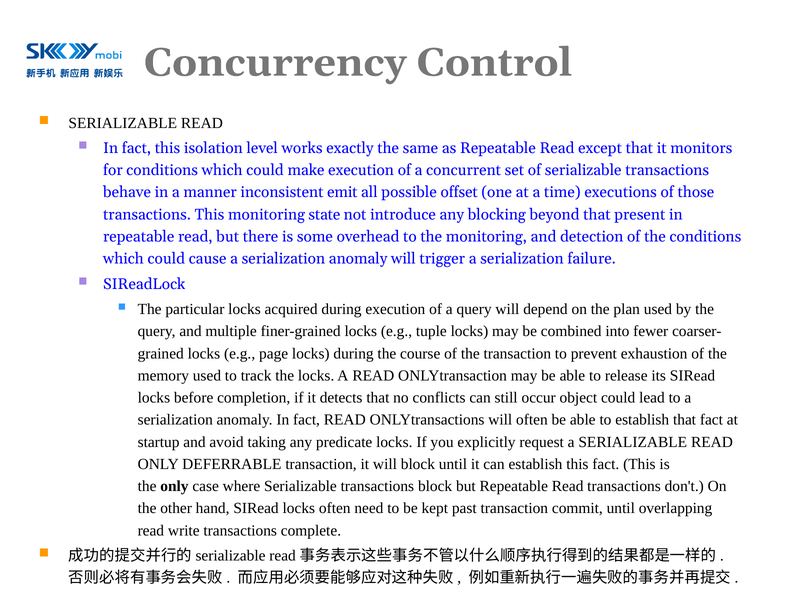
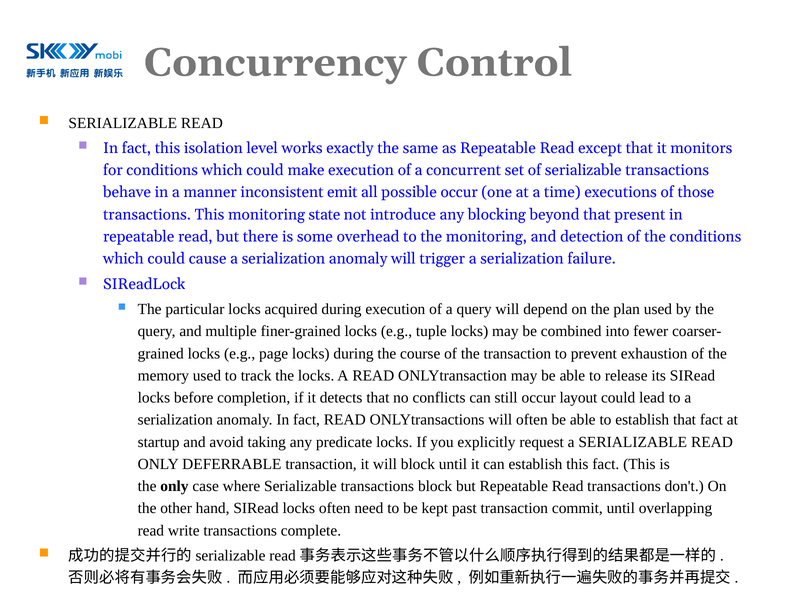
possible offset: offset -> occur
object: object -> layout
